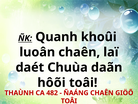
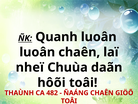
Quanh khoûi: khoûi -> luoân
daét: daét -> nheï
